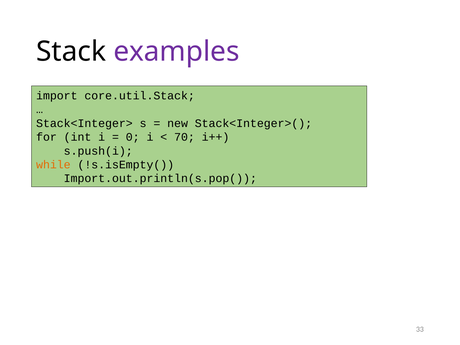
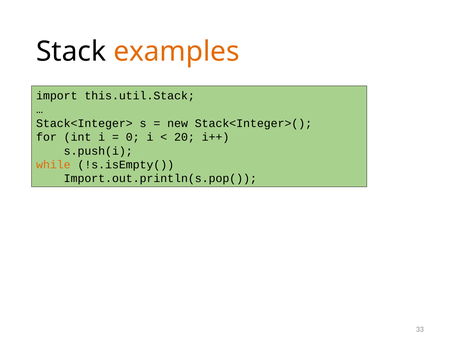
examples colour: purple -> orange
core.util.Stack: core.util.Stack -> this.util.Stack
70: 70 -> 20
